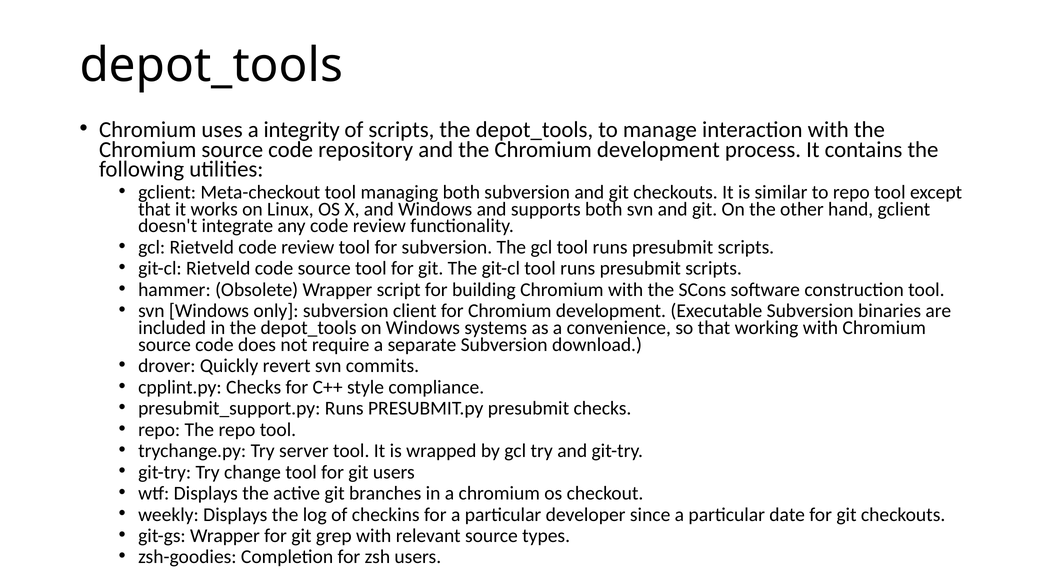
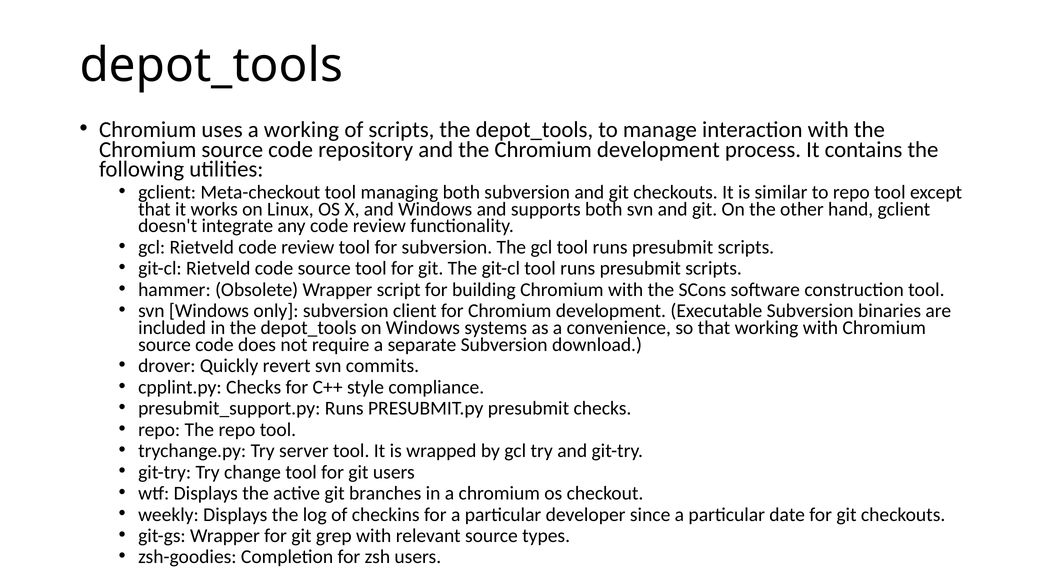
a integrity: integrity -> working
